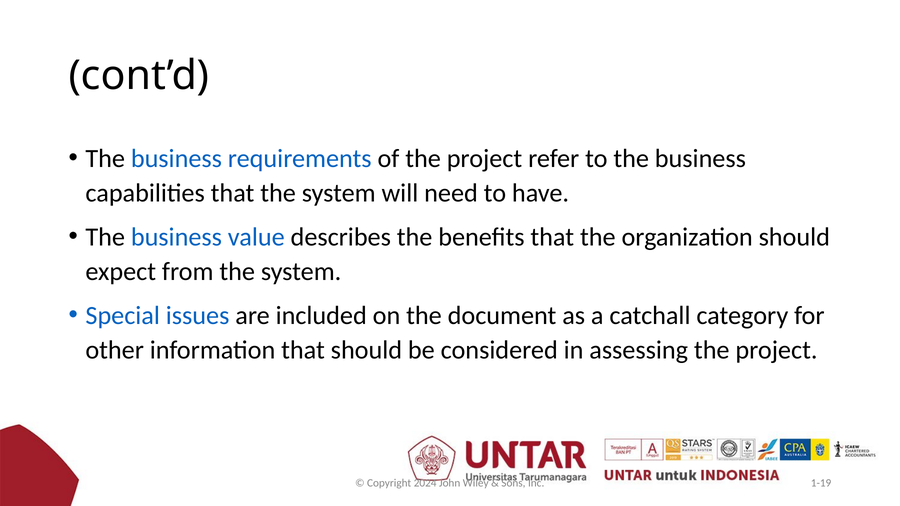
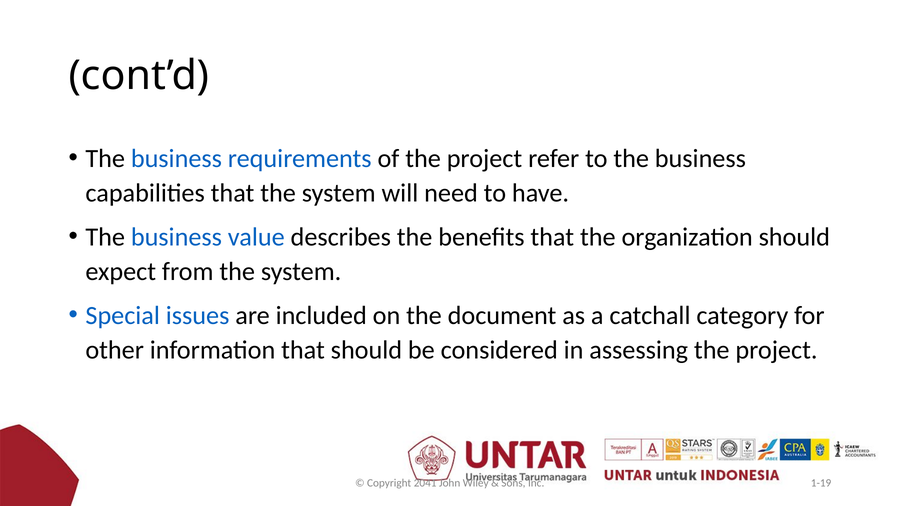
2024: 2024 -> 2041
